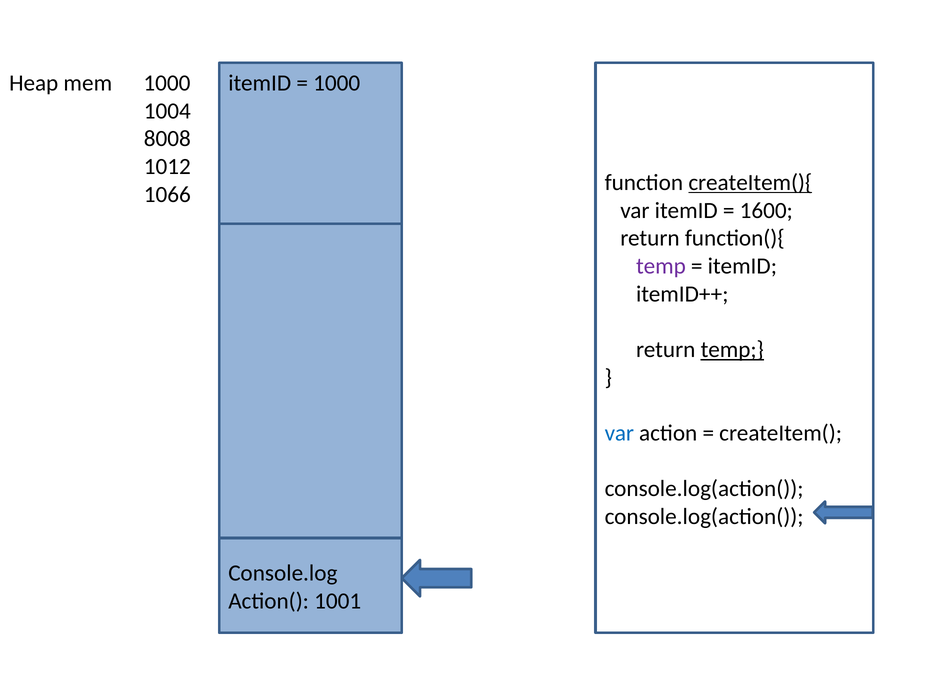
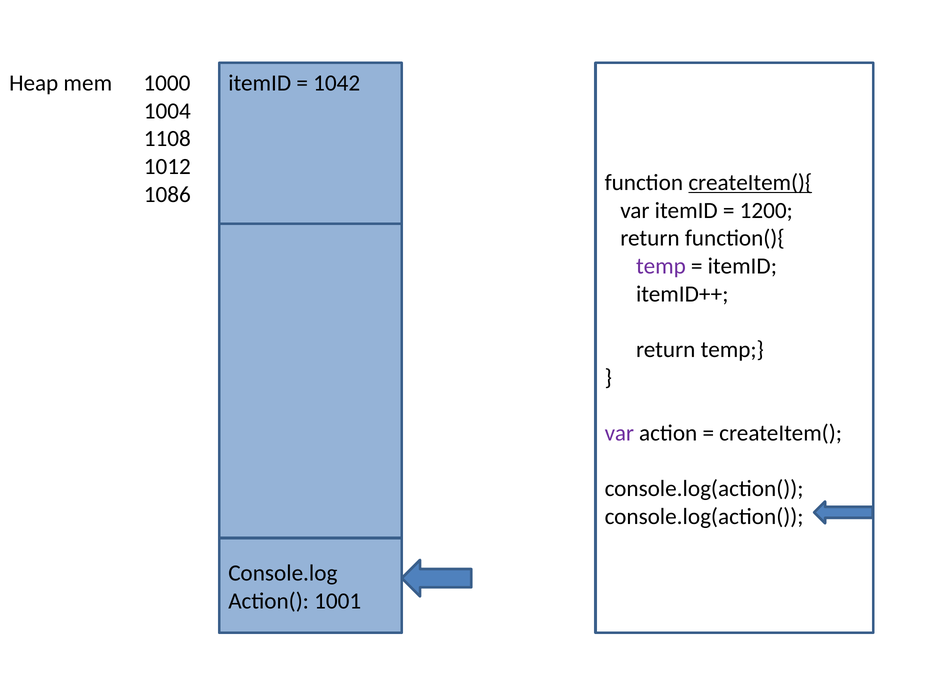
1000 at (337, 83): 1000 -> 1042
8008: 8008 -> 1108
1066: 1066 -> 1086
1600: 1600 -> 1200
temp at (732, 350) underline: present -> none
var at (619, 433) colour: blue -> purple
